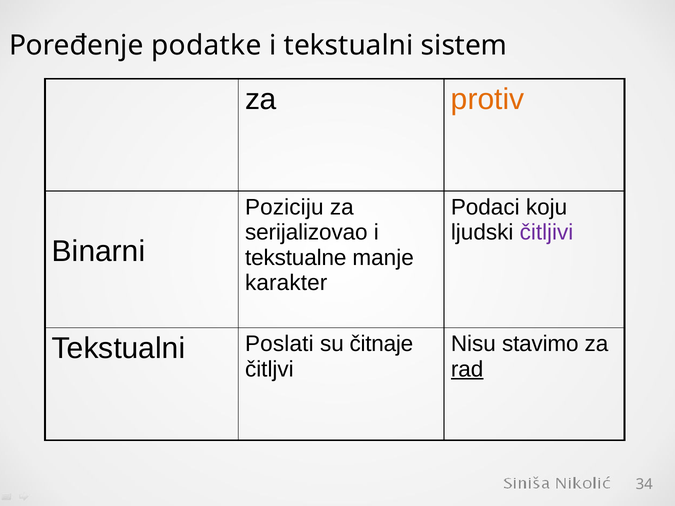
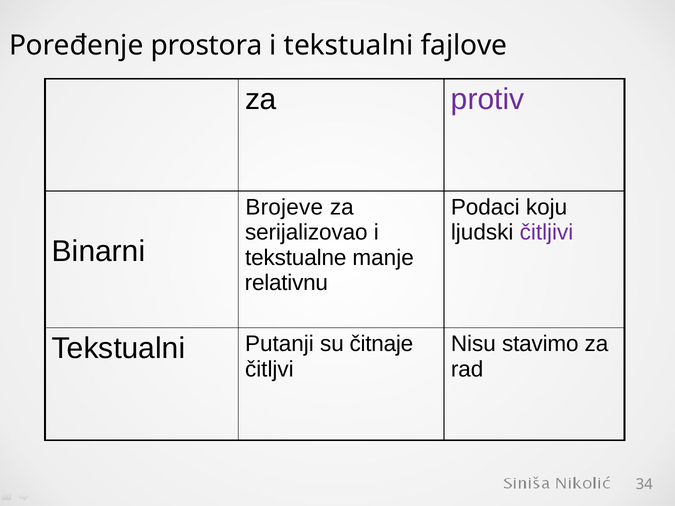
podatke: podatke -> prostora
sistem: sistem -> fajlove
protiv colour: orange -> purple
Poziciju: Poziciju -> Brojeve
karakter: karakter -> relativnu
Poslati: Poslati -> Putanji
rad underline: present -> none
